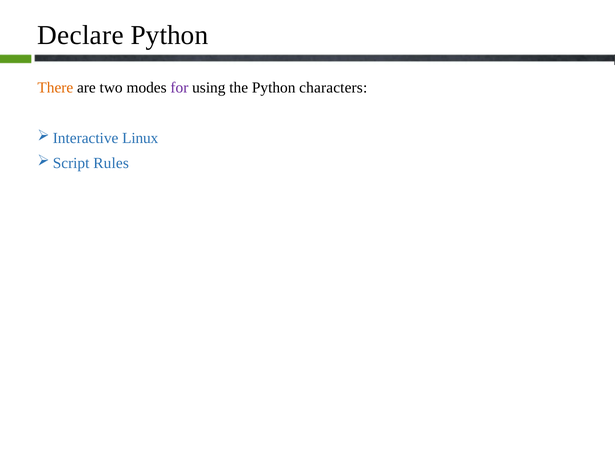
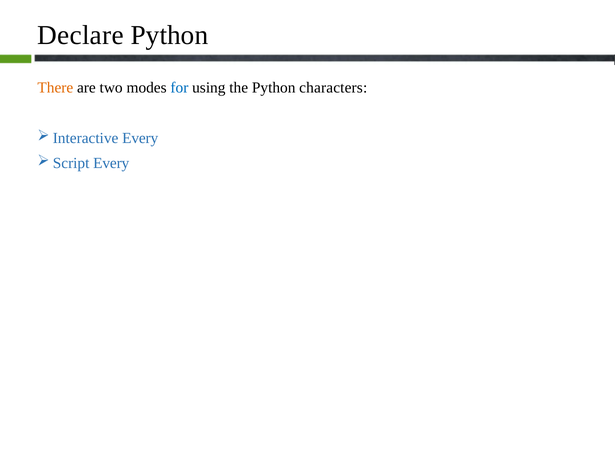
for colour: purple -> blue
Linux at (140, 138): Linux -> Every
Rules at (111, 163): Rules -> Every
